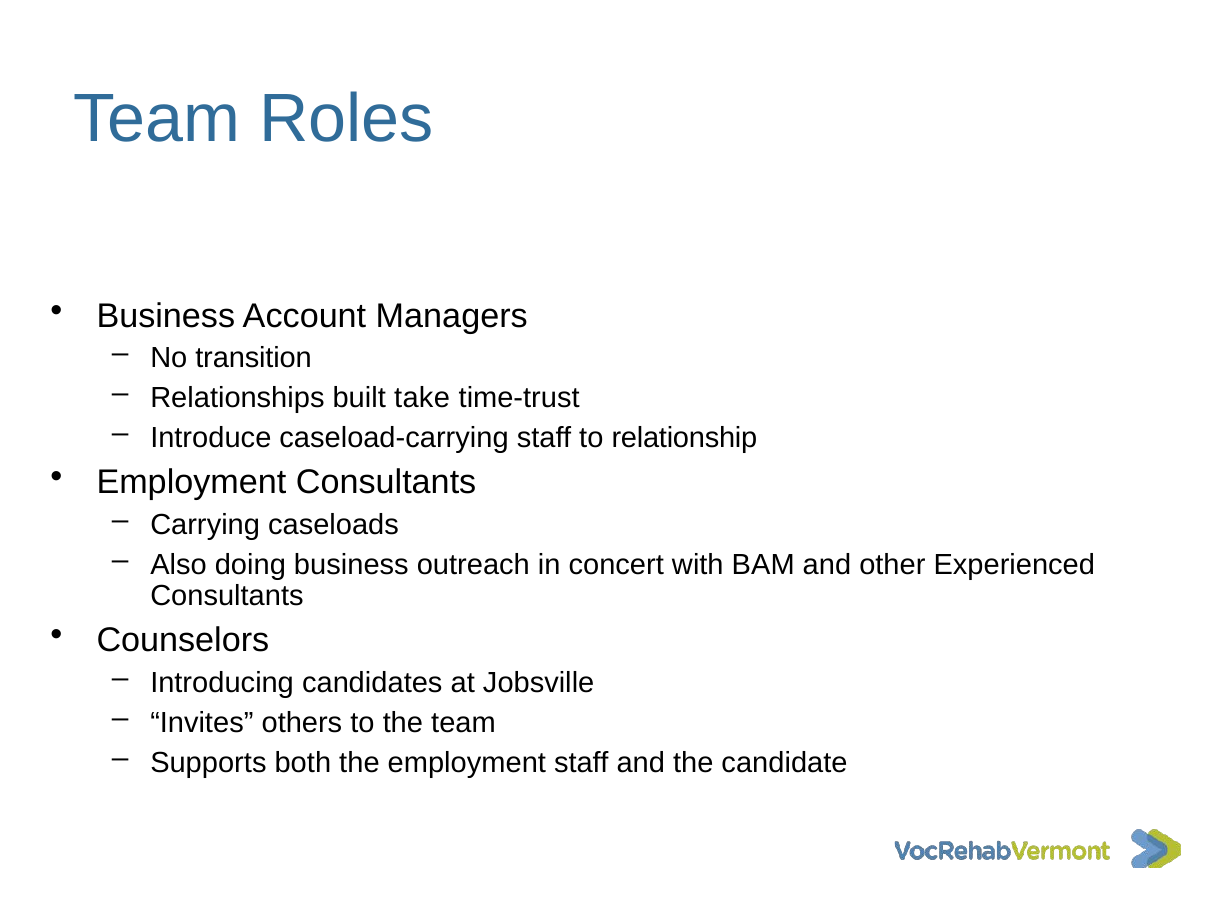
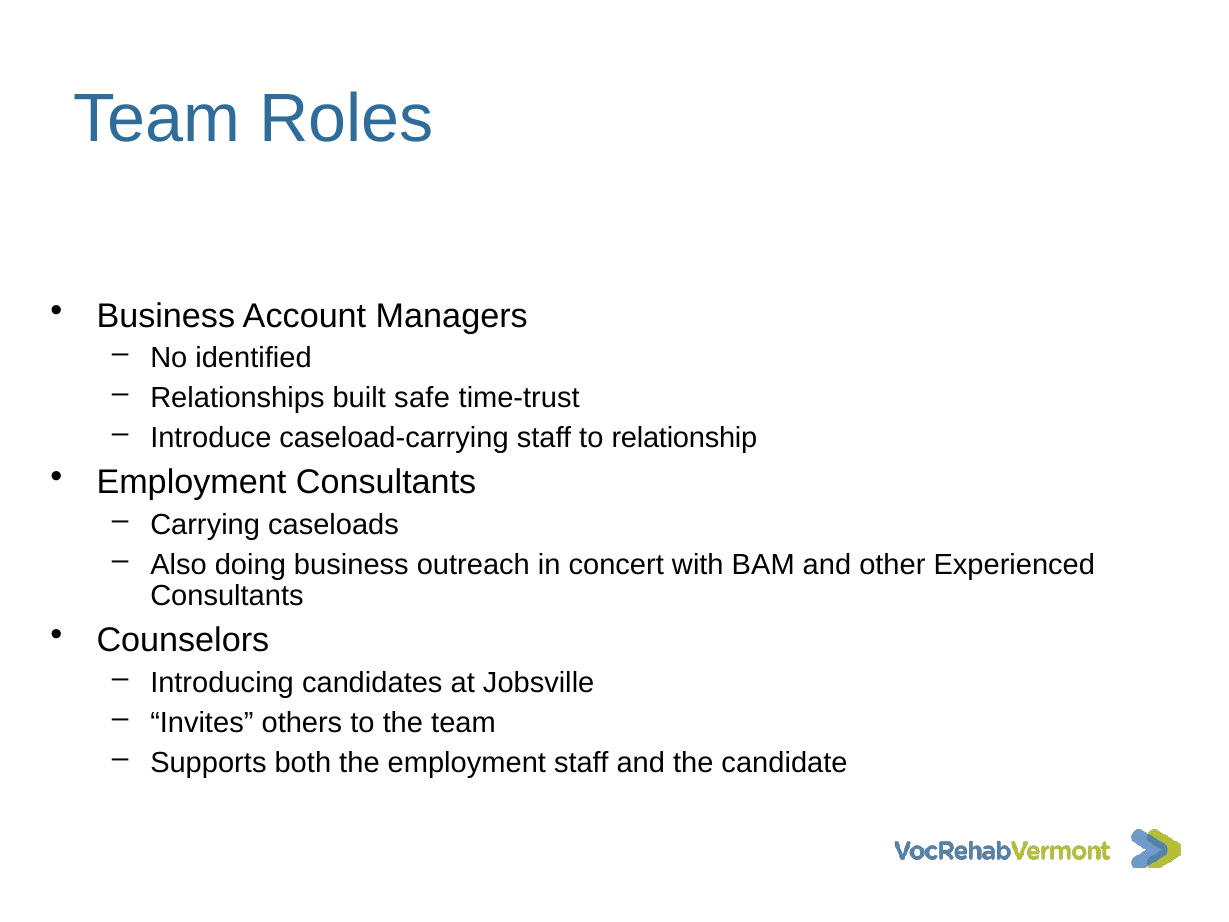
transition: transition -> identified
take: take -> safe
